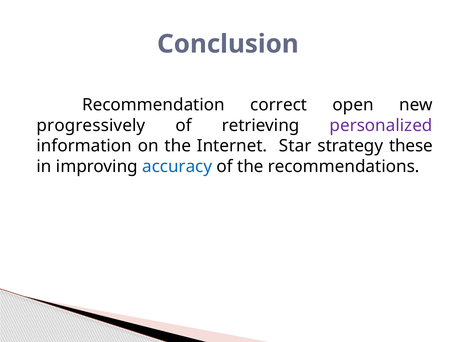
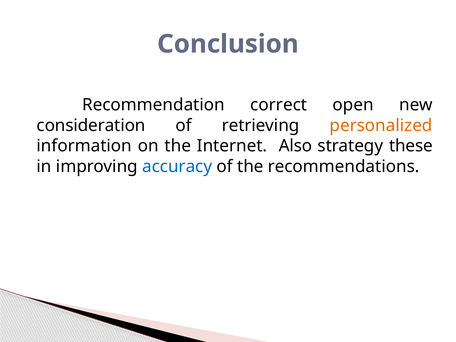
progressively: progressively -> consideration
personalized colour: purple -> orange
Star: Star -> Also
